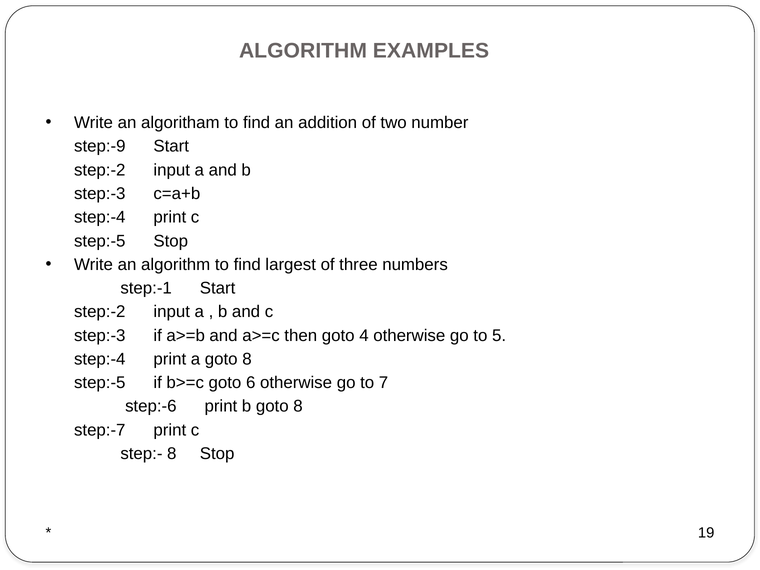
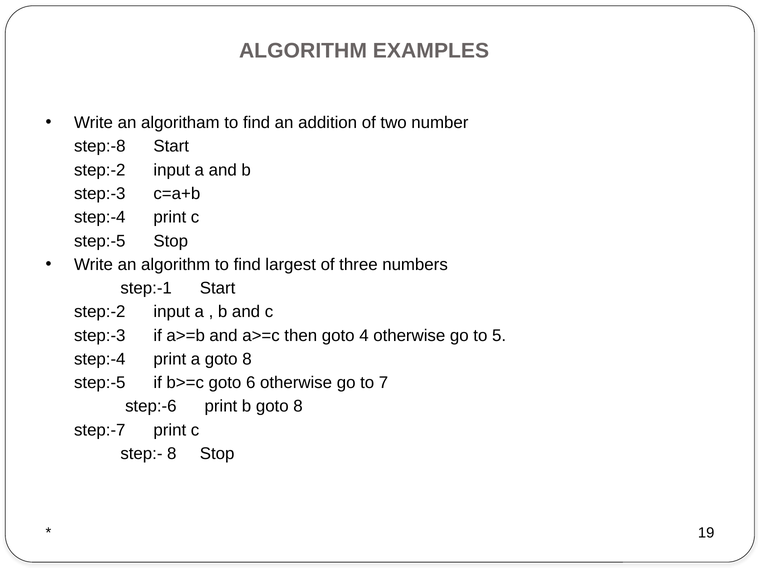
step:-9: step:-9 -> step:-8
